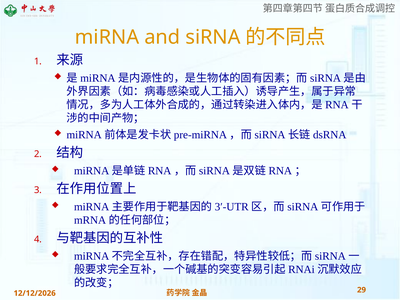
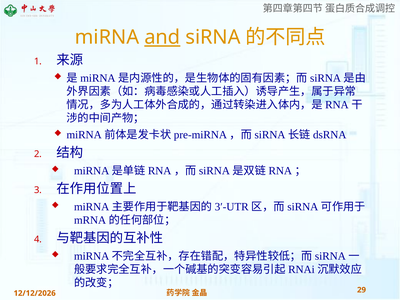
and underline: none -> present
